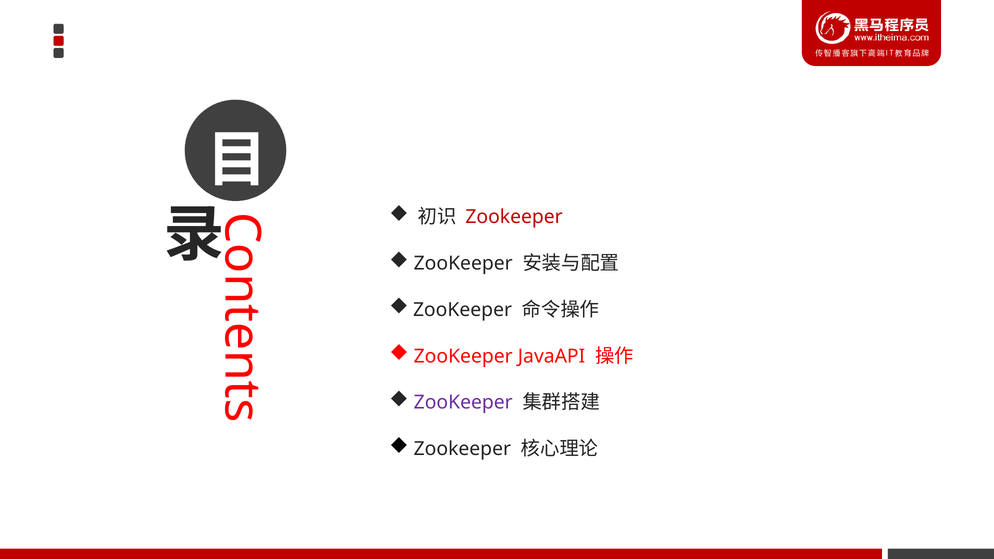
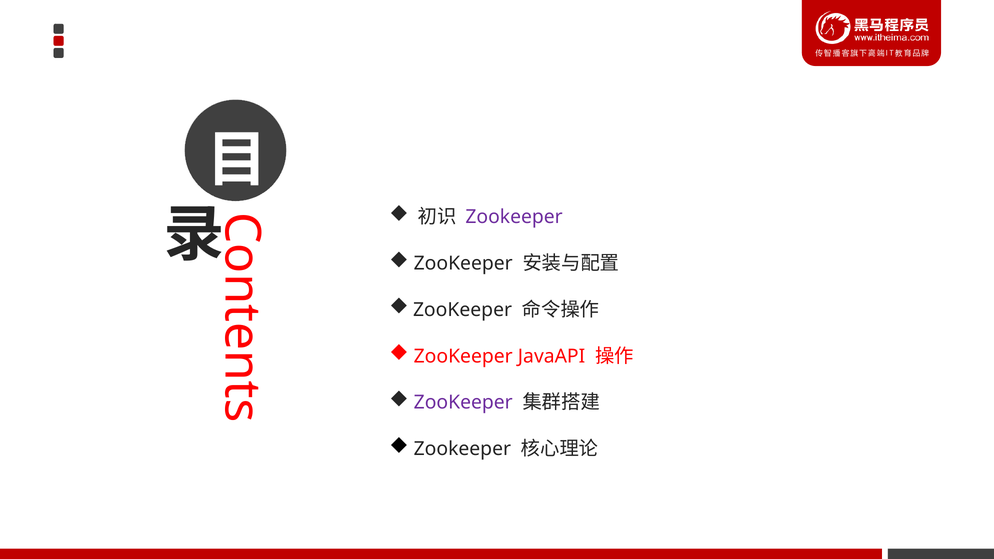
Zookeeper at (514, 217) colour: red -> purple
